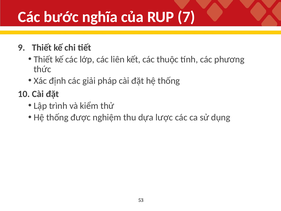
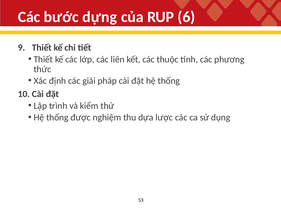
nghĩa: nghĩa -> dựng
7: 7 -> 6
